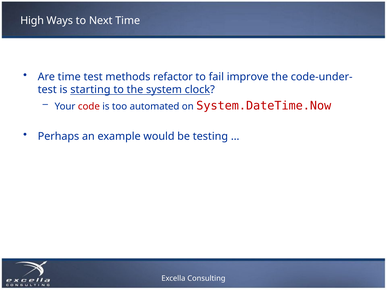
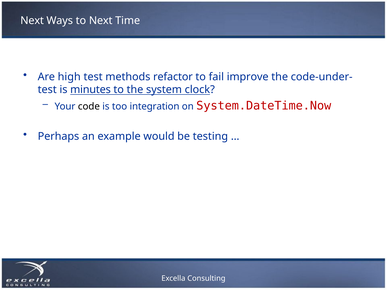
High at (32, 21): High -> Next
Are time: time -> high
starting: starting -> minutes
code colour: red -> black
automated: automated -> integration
